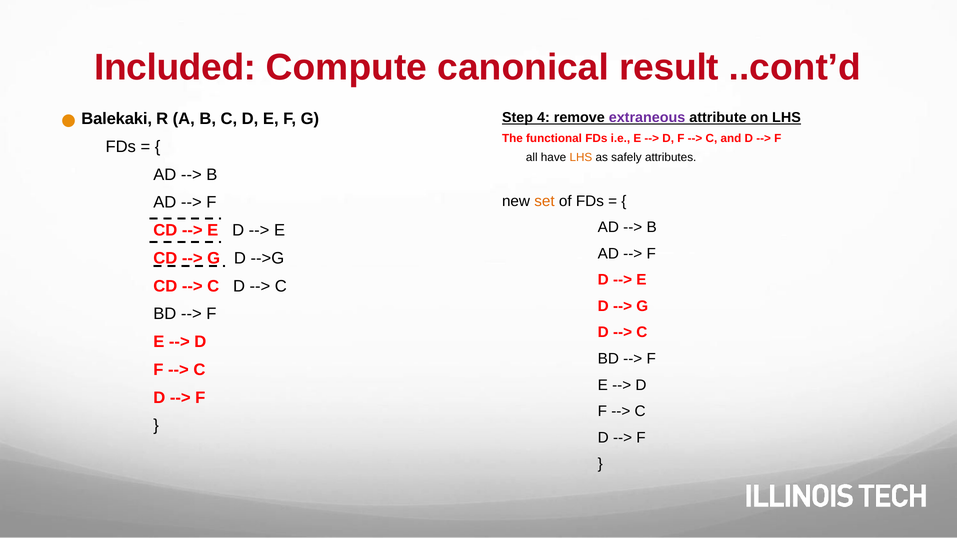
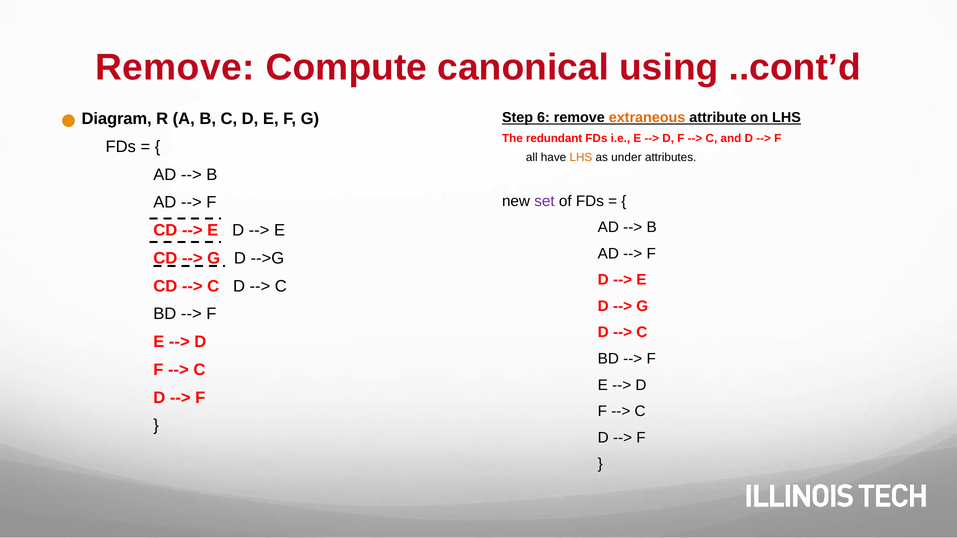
Included at (175, 67): Included -> Remove
result: result -> using
4: 4 -> 6
extraneous colour: purple -> orange
Balekaki: Balekaki -> Diagram
functional: functional -> redundant
safely: safely -> under
set colour: orange -> purple
